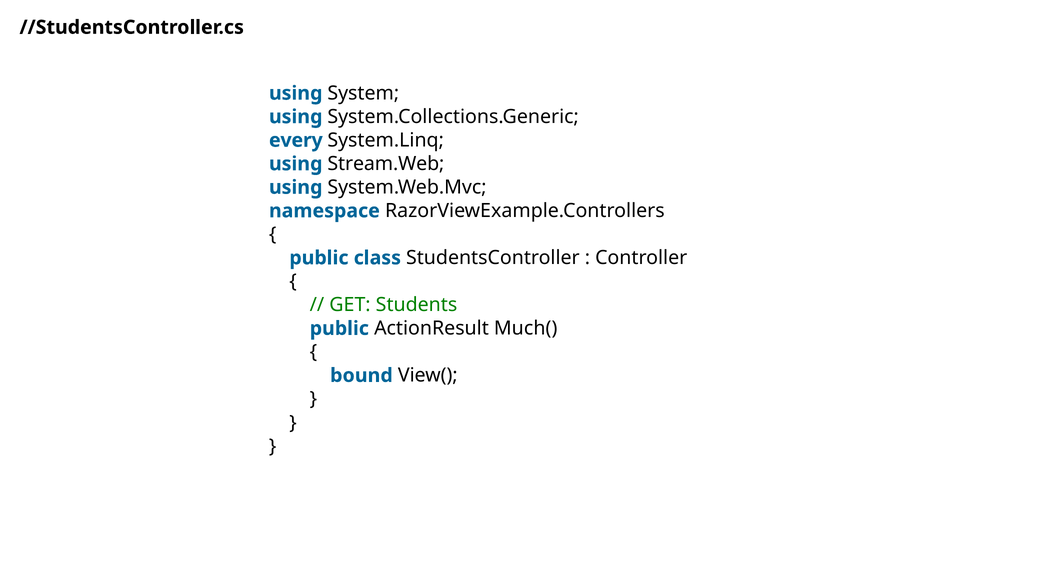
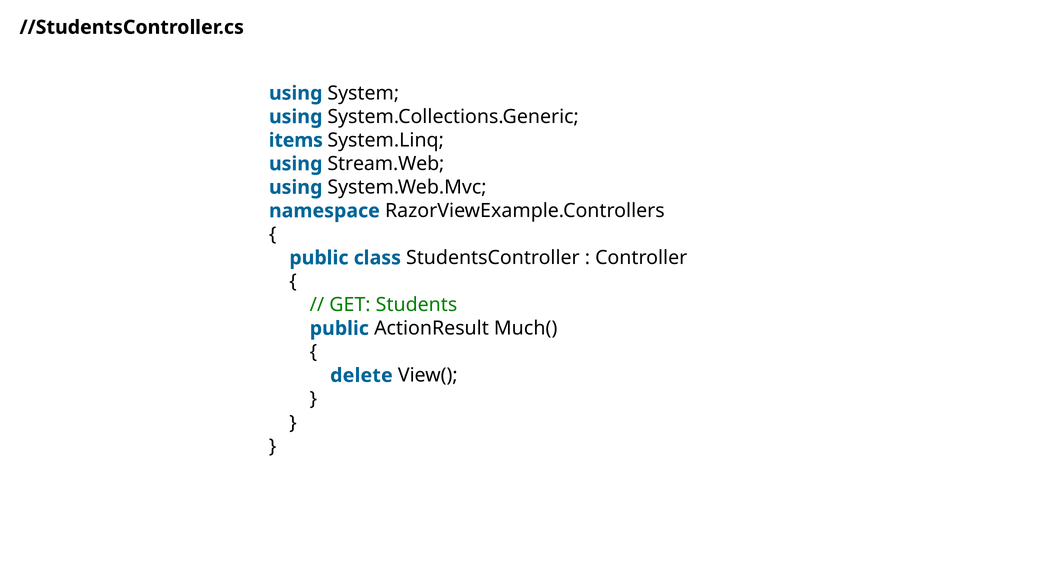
every: every -> items
bound: bound -> delete
